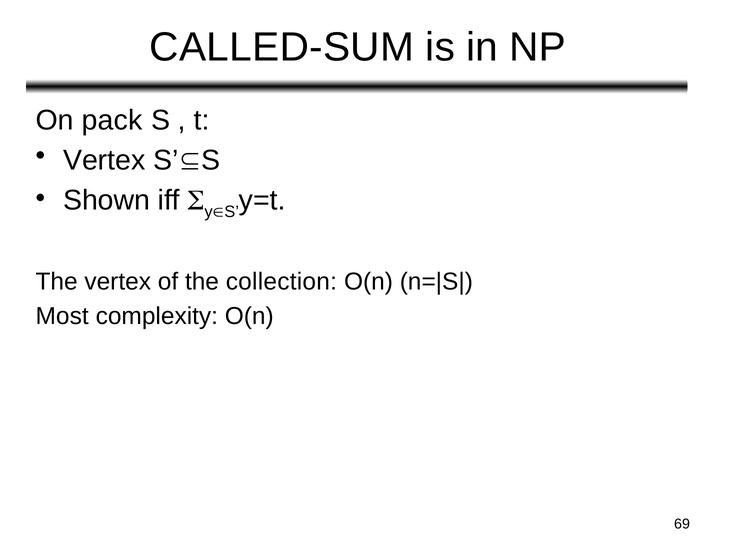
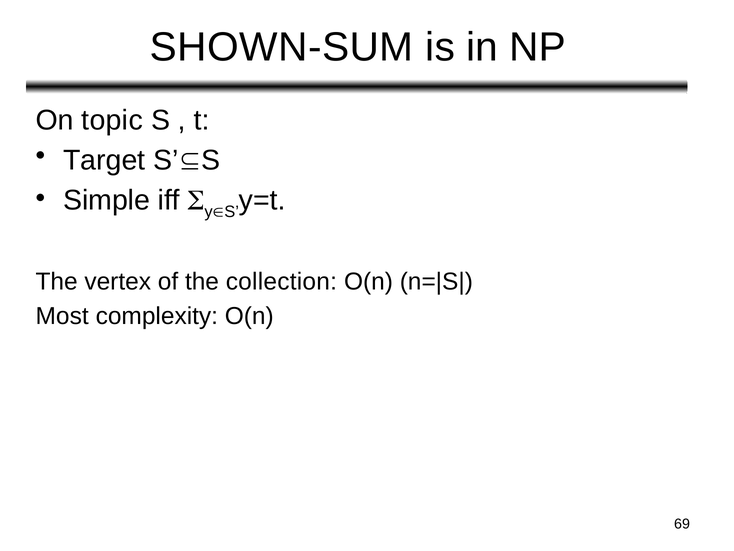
CALLED-SUM: CALLED-SUM -> SHOWN-SUM
pack: pack -> topic
Vertex at (104, 160): Vertex -> Target
Shown: Shown -> Simple
